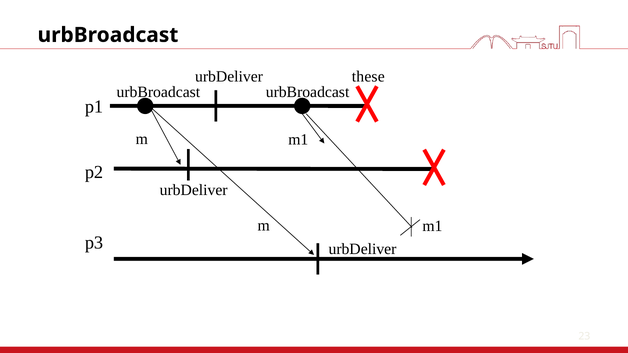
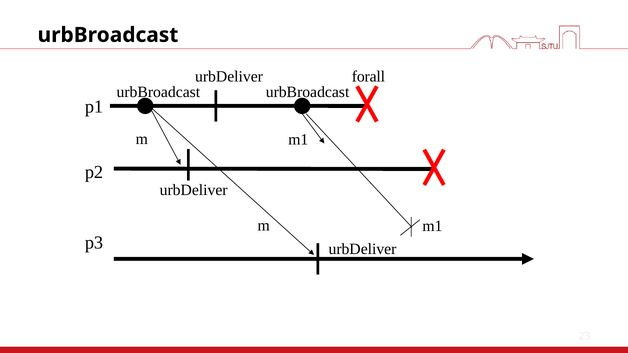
these: these -> forall
